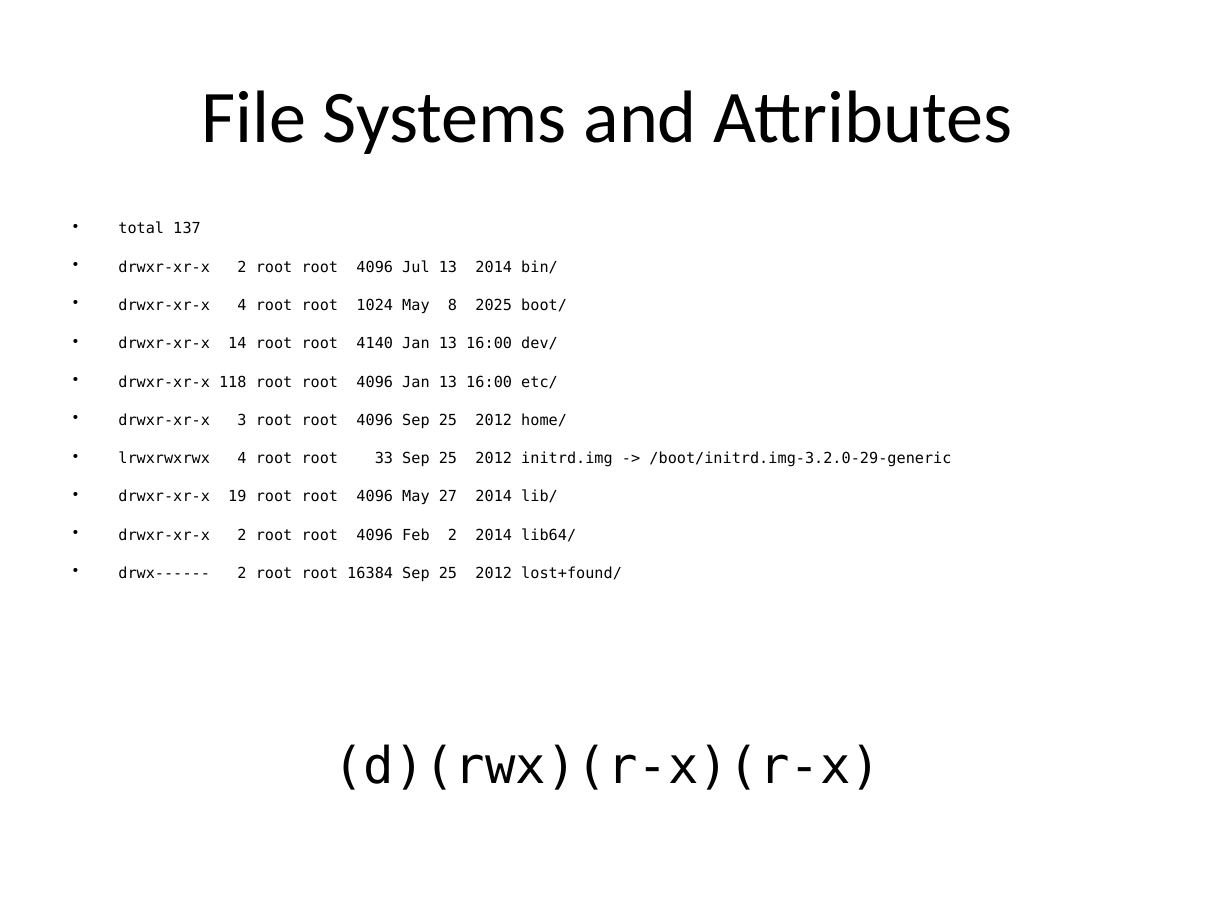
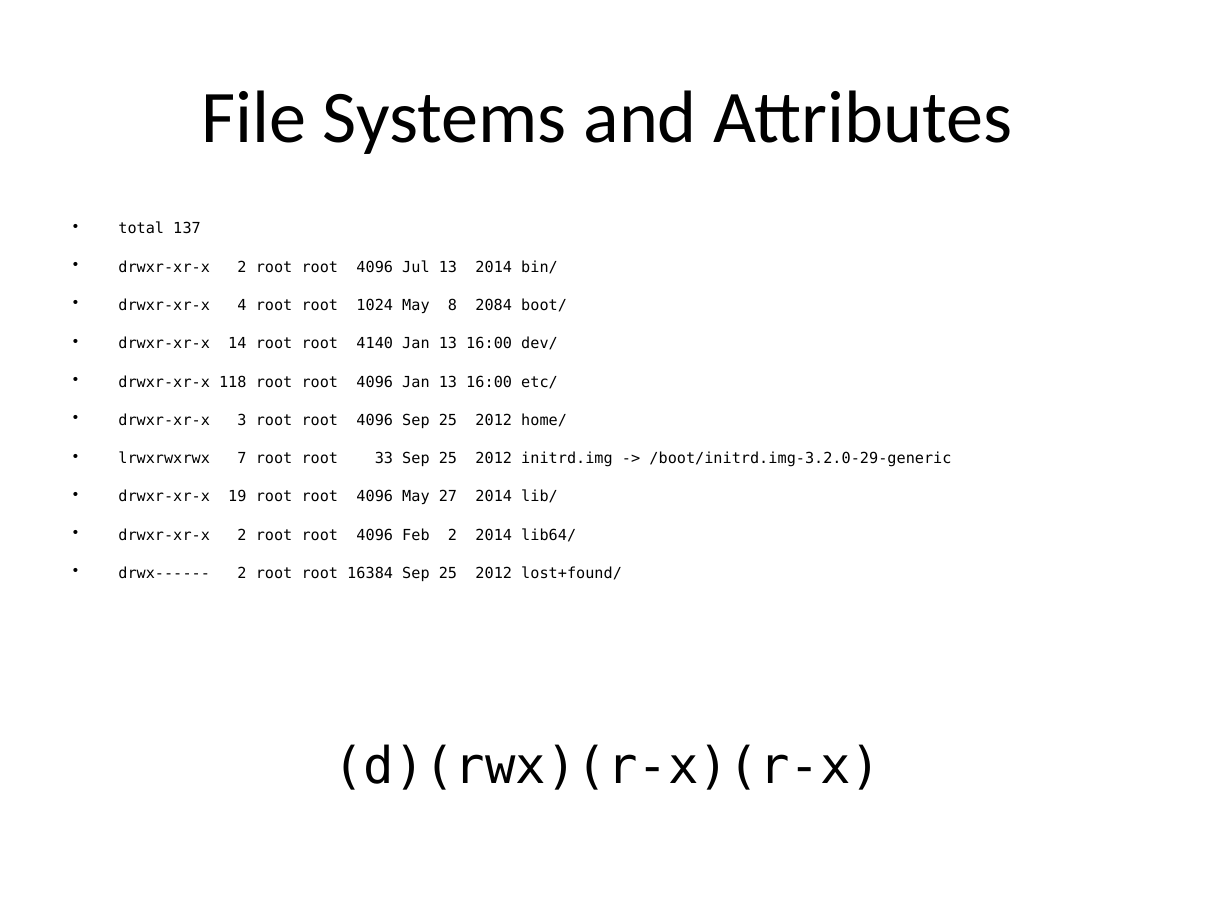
2025: 2025 -> 2084
lrwxrwxrwx 4: 4 -> 7
